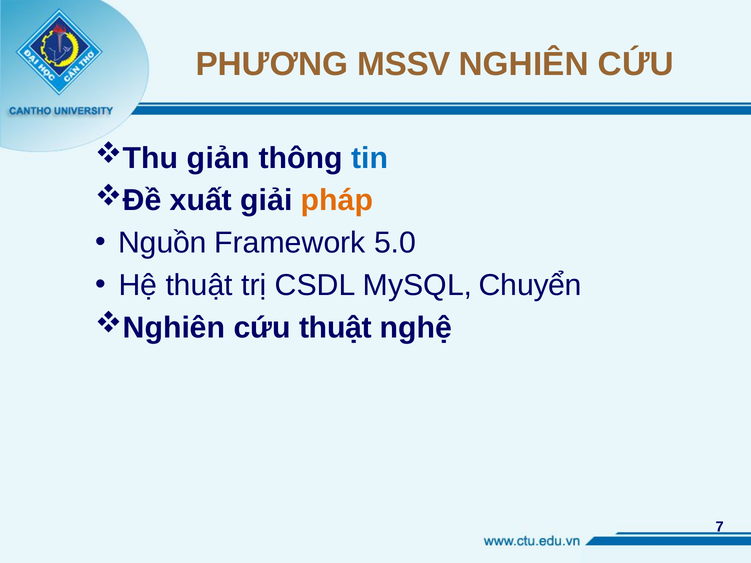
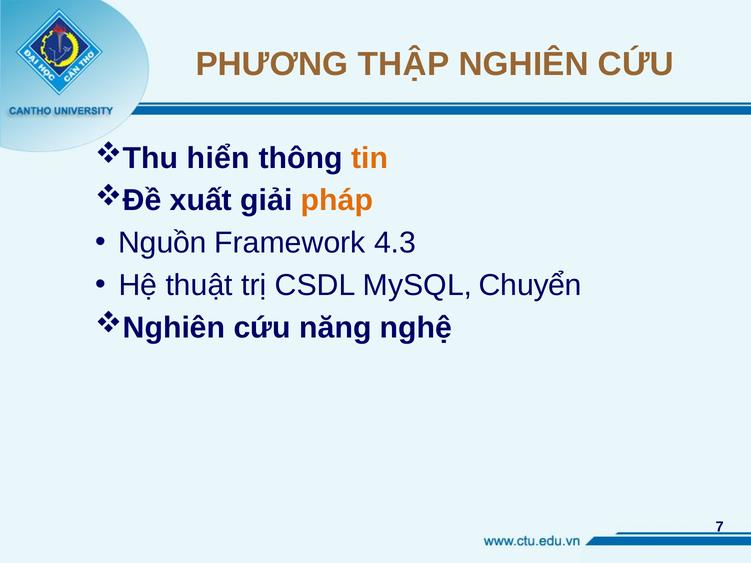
MSSV: MSSV -> THẬP
giản: giản -> hiển
tin colour: blue -> orange
5.0: 5.0 -> 4.3
cứu thuật: thuật -> năng
